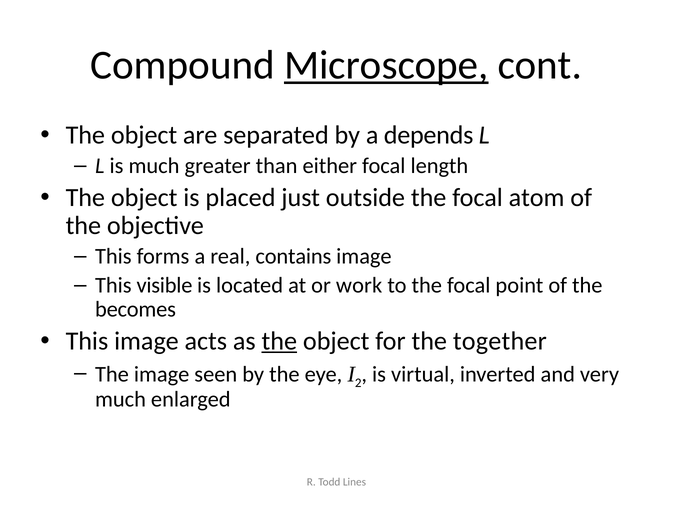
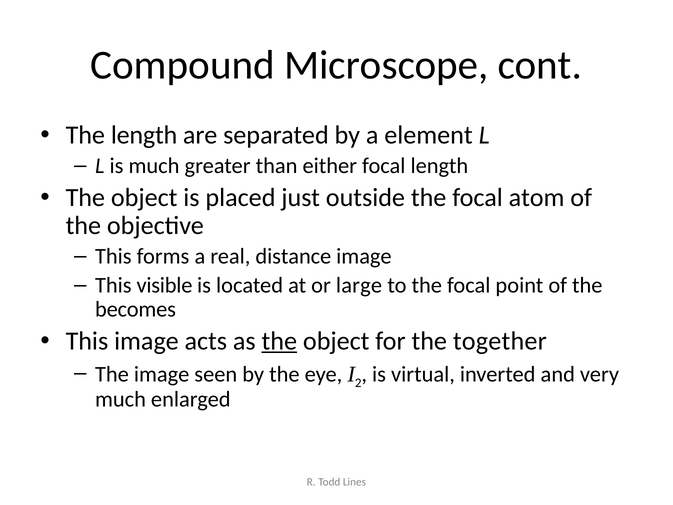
Microscope underline: present -> none
object at (144, 135): object -> length
depends: depends -> element
contains: contains -> distance
work: work -> large
